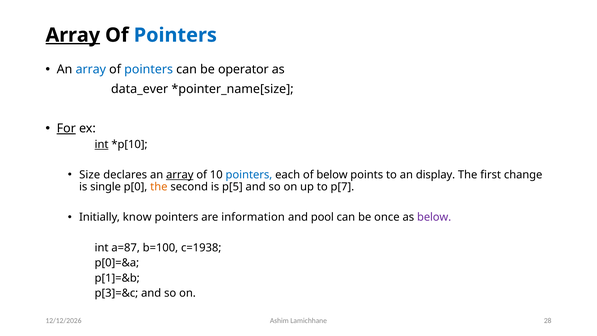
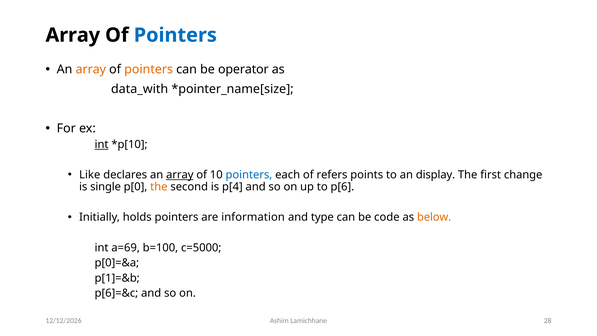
Array at (73, 35) underline: present -> none
array at (91, 69) colour: blue -> orange
pointers at (149, 69) colour: blue -> orange
data_ever: data_ever -> data_with
For underline: present -> none
Size: Size -> Like
of below: below -> refers
p[5: p[5 -> p[4
p[7: p[7 -> p[6
know: know -> holds
pool: pool -> type
once: once -> code
below at (434, 217) colour: purple -> orange
a=87: a=87 -> a=69
c=1938: c=1938 -> c=5000
p[3]=&c: p[3]=&c -> p[6]=&c
